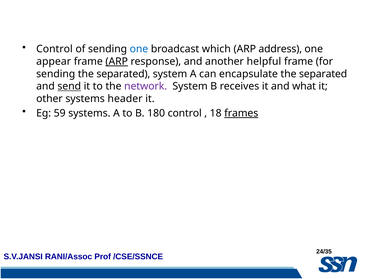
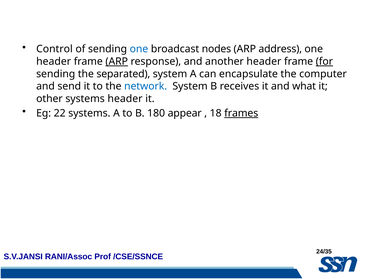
which: which -> nodes
appear at (54, 61): appear -> header
another helpful: helpful -> header
for underline: none -> present
encapsulate the separated: separated -> computer
send underline: present -> none
network colour: purple -> blue
59: 59 -> 22
180 control: control -> appear
